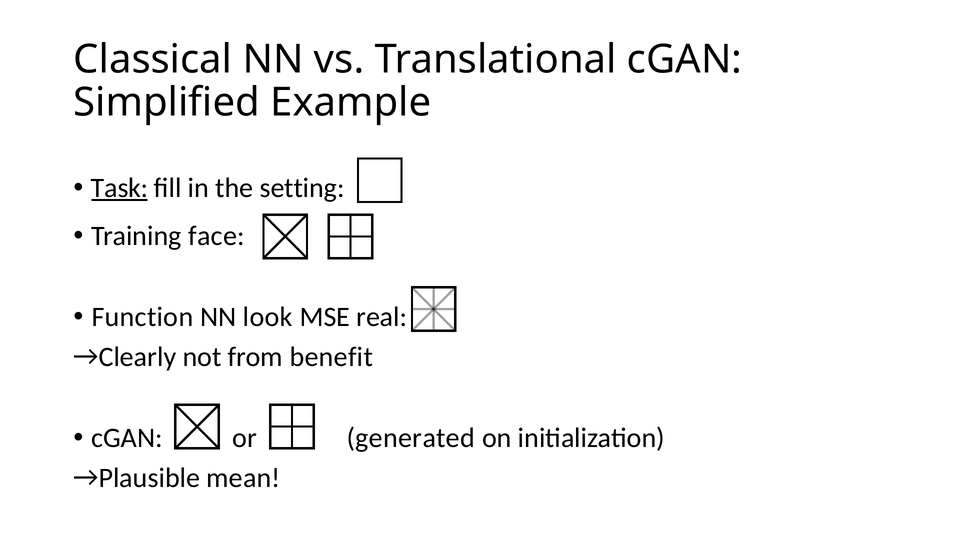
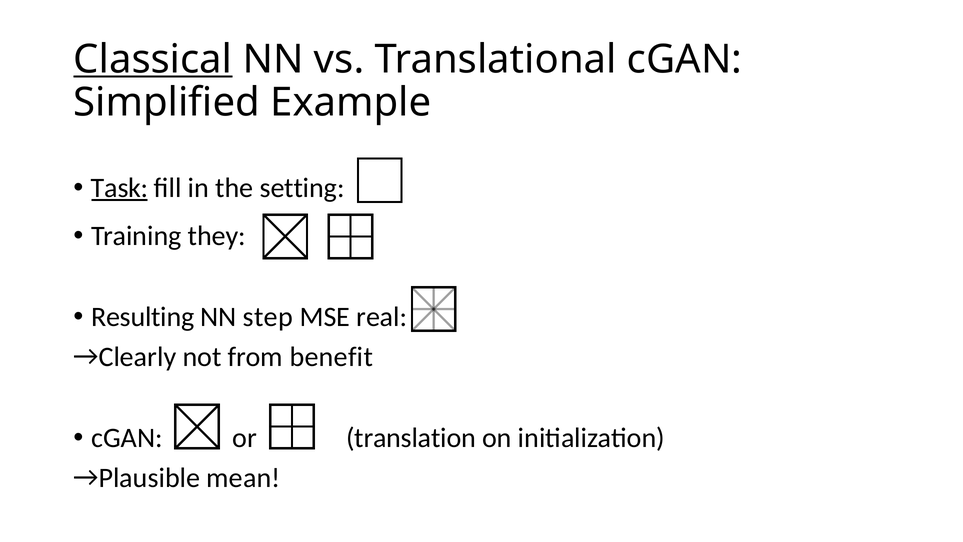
Classical underline: none -> present
face: face -> they
Function: Function -> Resulting
look: look -> step
generated: generated -> translation
